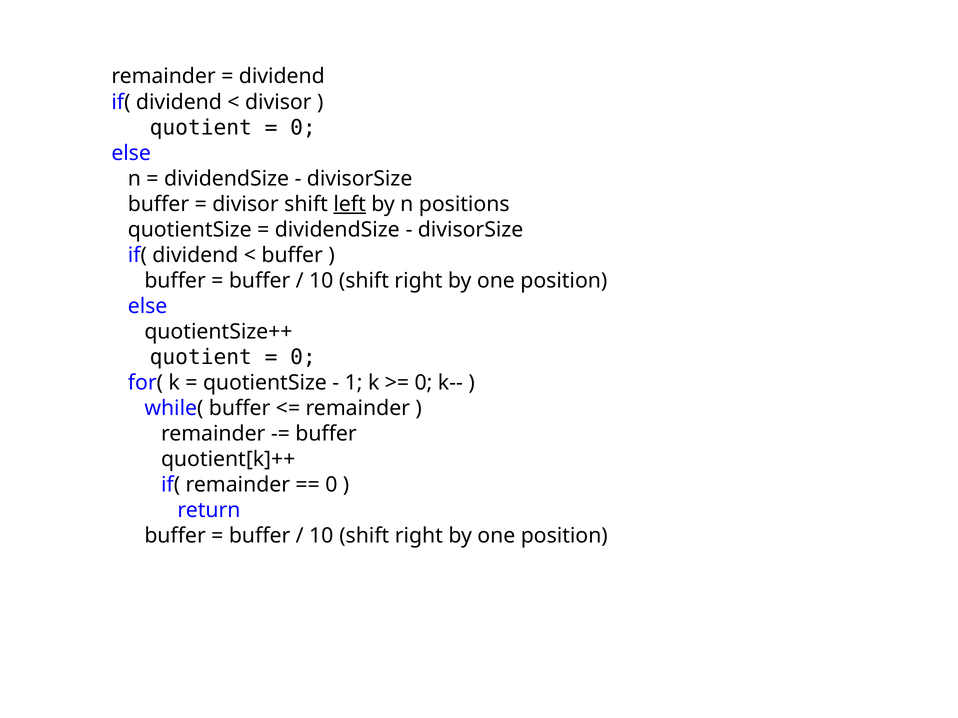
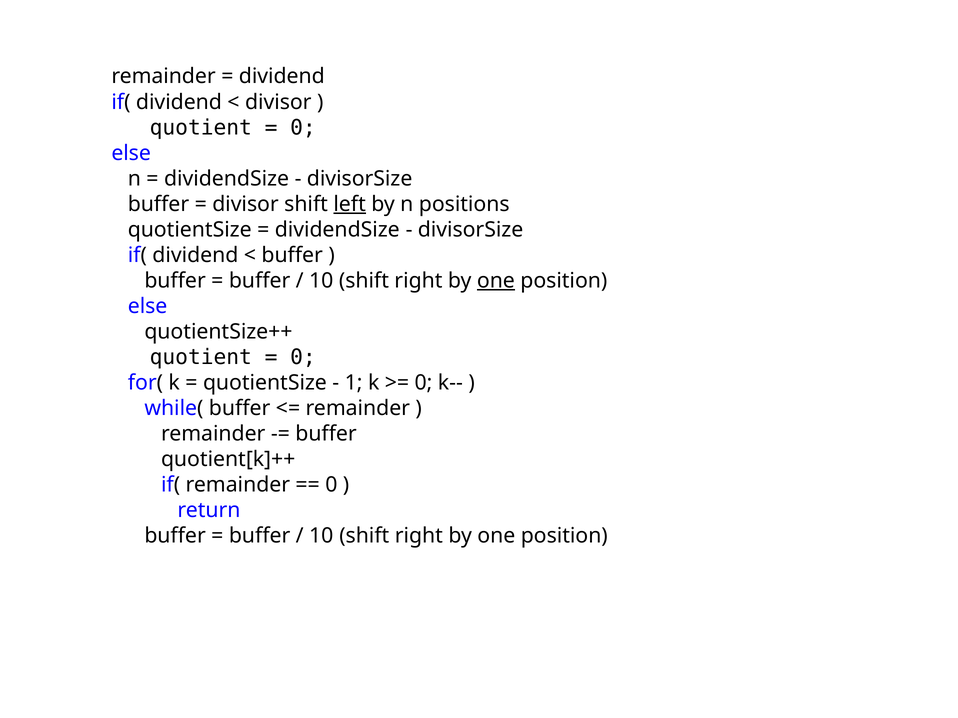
one at (496, 281) underline: none -> present
